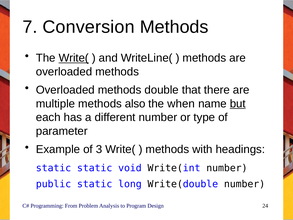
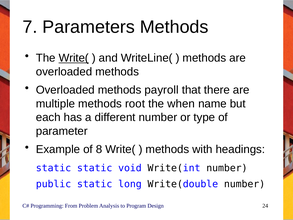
Conversion: Conversion -> Parameters
double: double -> payroll
also: also -> root
but underline: present -> none
3: 3 -> 8
